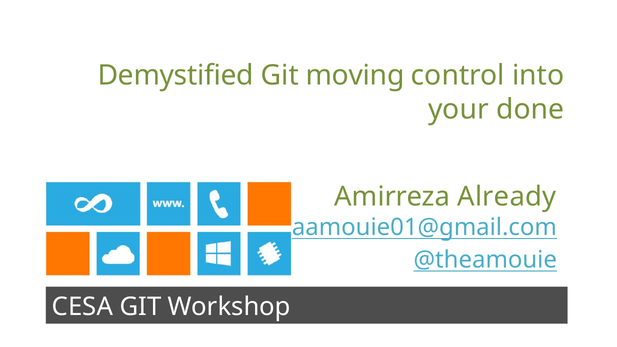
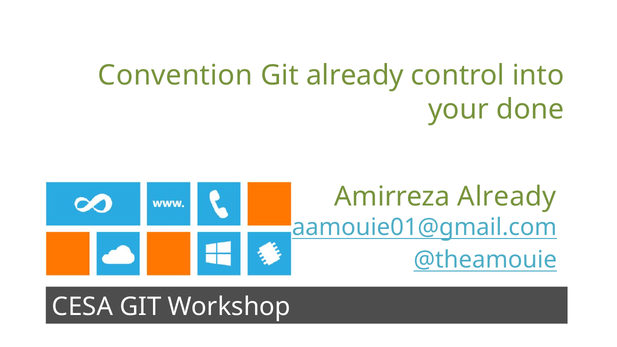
Demystified: Demystified -> Convention
Git moving: moving -> already
